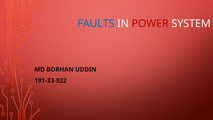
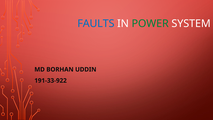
POWER colour: red -> green
